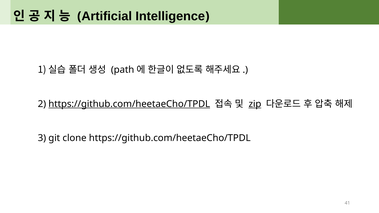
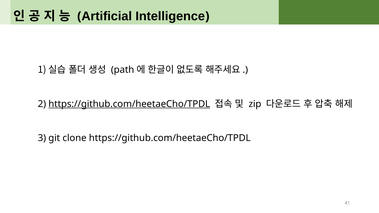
zip underline: present -> none
